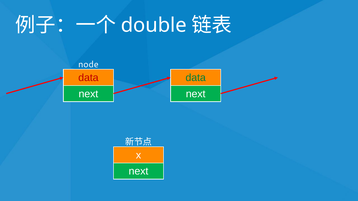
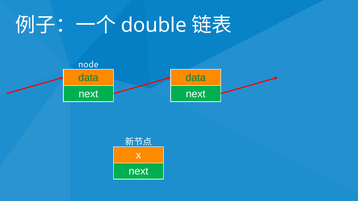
data at (88, 78) colour: red -> green
